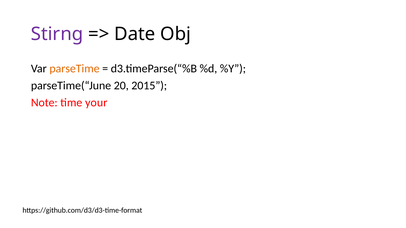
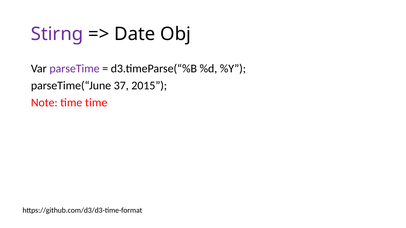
parseTime colour: orange -> purple
20: 20 -> 37
time your: your -> time
